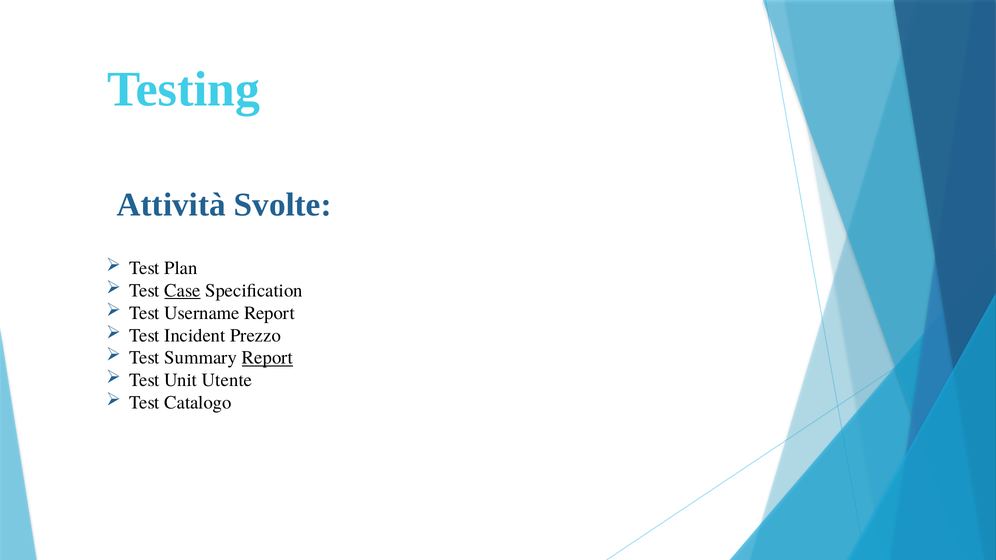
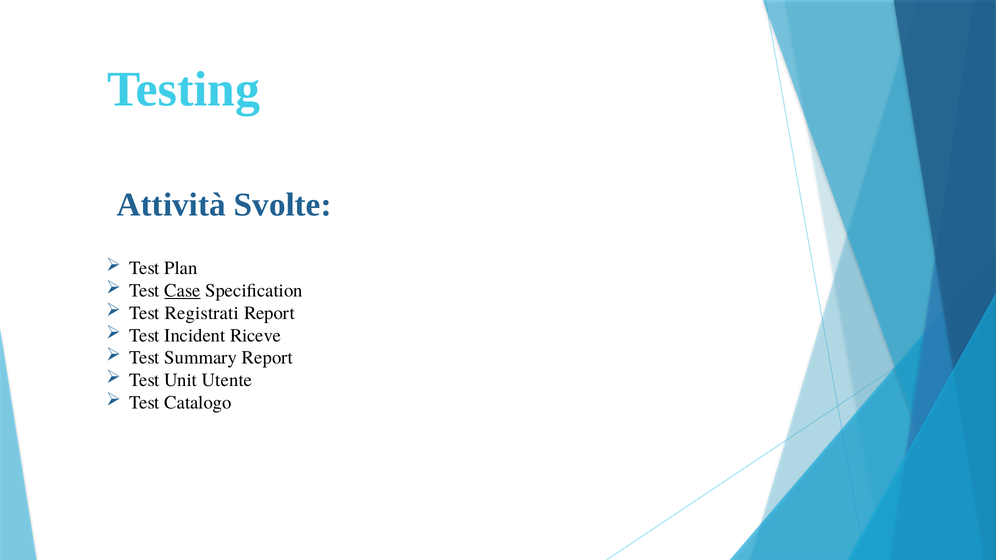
Username: Username -> Registrati
Prezzo: Prezzo -> Riceve
Report at (267, 358) underline: present -> none
